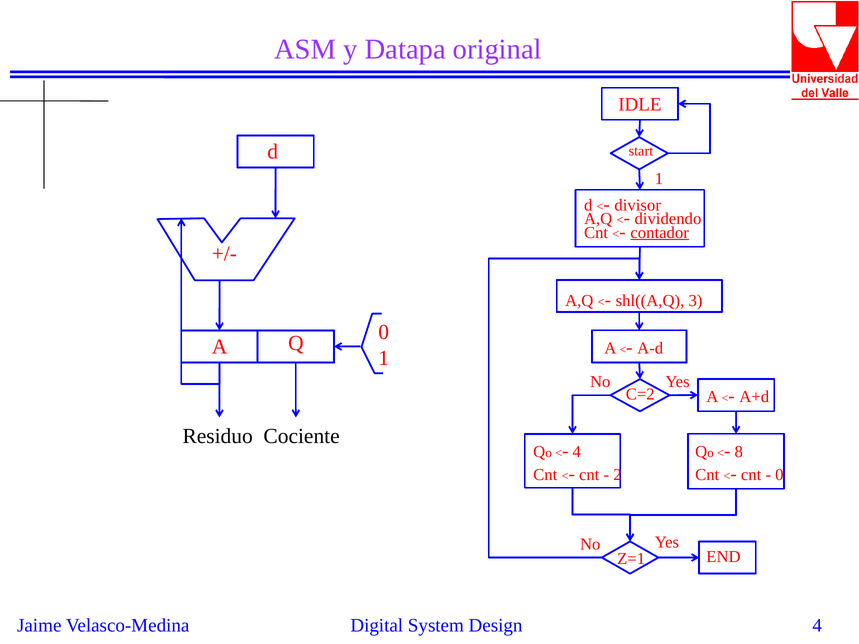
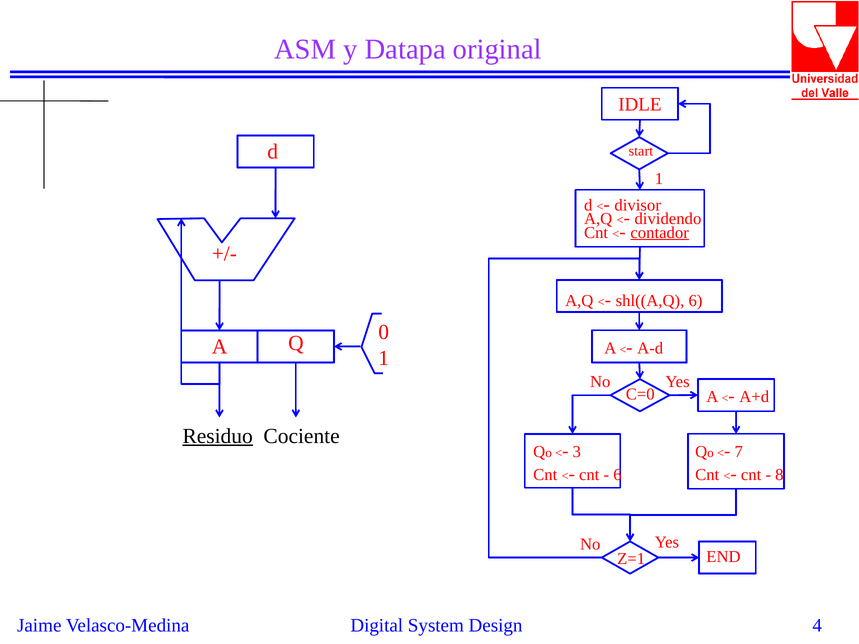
shl((A,Q 3: 3 -> 6
C=2: C=2 -> C=0
Residuo underline: none -> present
4 at (577, 452): 4 -> 3
8: 8 -> 7
2 at (617, 475): 2 -> 6
0 at (779, 475): 0 -> 8
